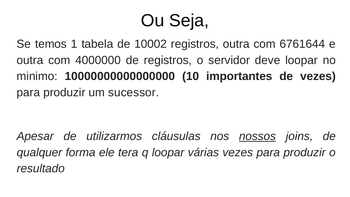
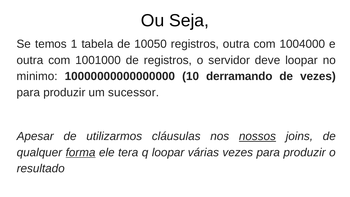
10002: 10002 -> 10050
6761644: 6761644 -> 1004000
4000000: 4000000 -> 1001000
importantes: importantes -> derramando
forma underline: none -> present
